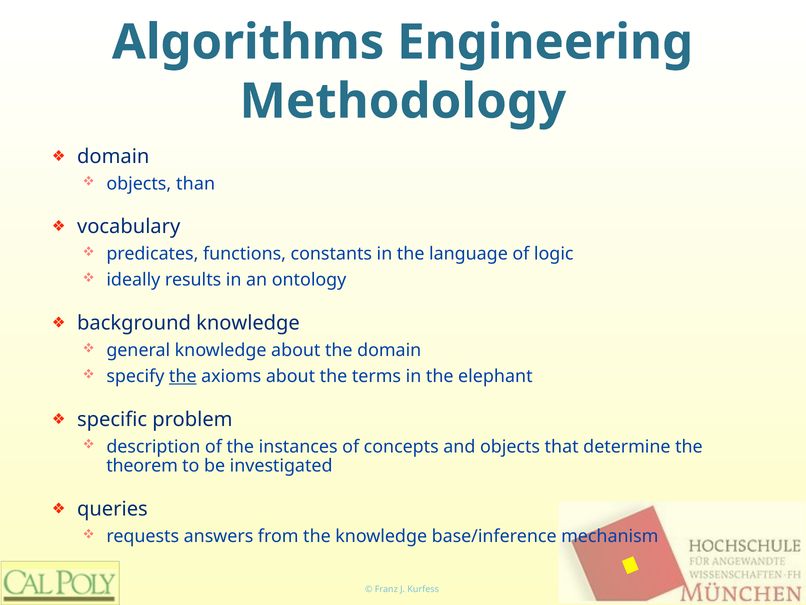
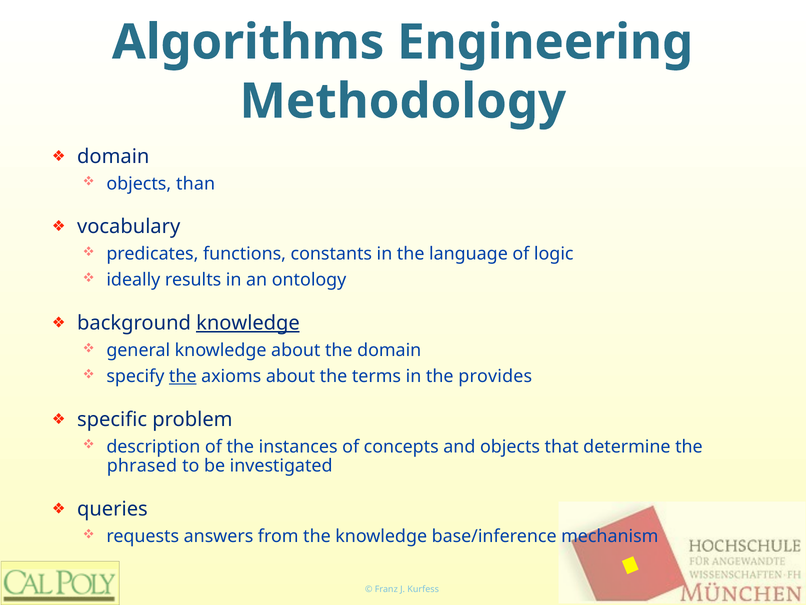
knowledge at (248, 323) underline: none -> present
elephant: elephant -> provides
theorem: theorem -> phrased
